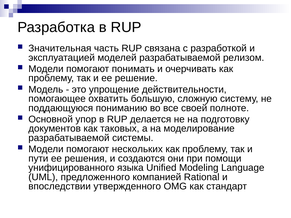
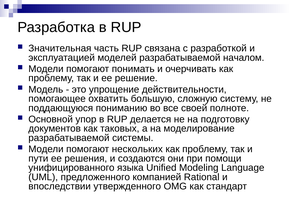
релизом: релизом -> началом
